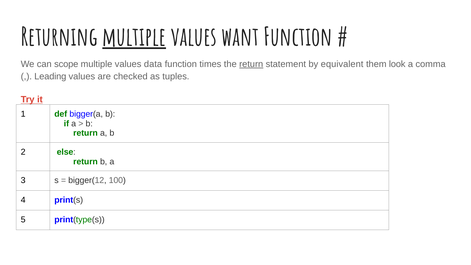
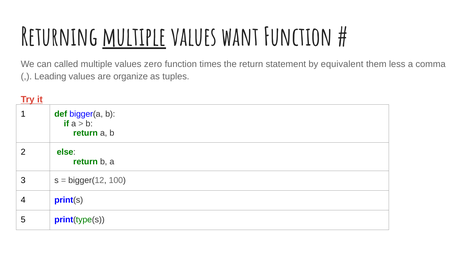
scope: scope -> called
data: data -> zero
return at (251, 64) underline: present -> none
look: look -> less
checked: checked -> organize
